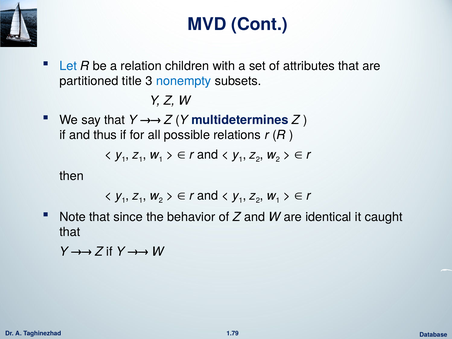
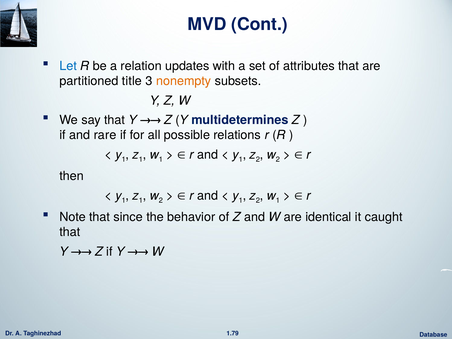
children: children -> updates
nonempty colour: blue -> orange
thus: thus -> rare
